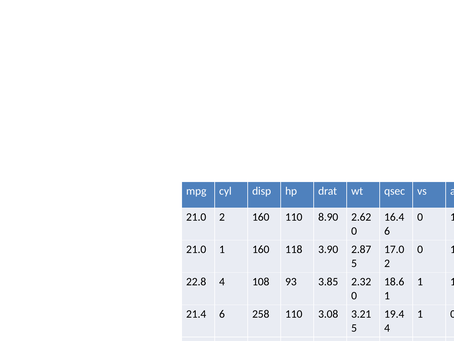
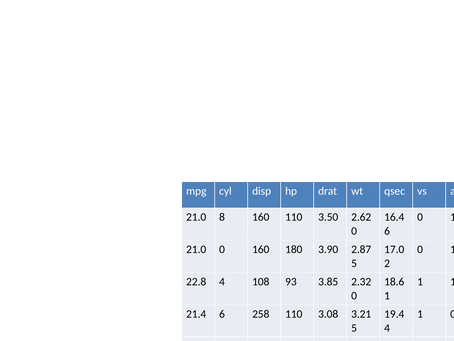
21.0 2: 2 -> 8
8.90: 8.90 -> 3.50
21.0 1: 1 -> 0
118: 118 -> 180
